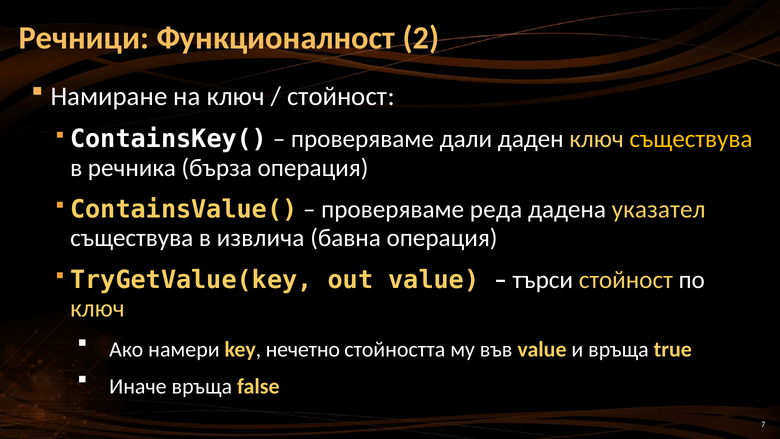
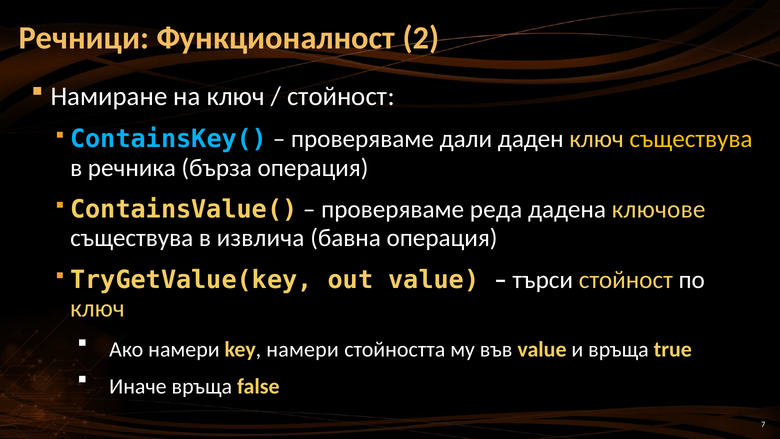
ContainsKey( colour: white -> light blue
указател: указател -> ключове
key нечетно: нечетно -> намери
